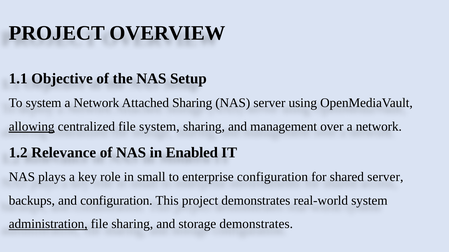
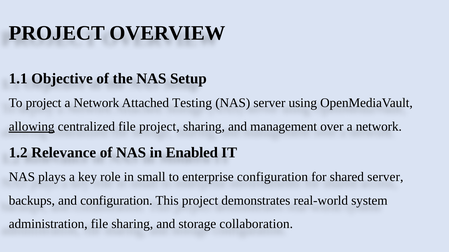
To system: system -> project
Attached Sharing: Sharing -> Testing
file system: system -> project
administration underline: present -> none
storage demonstrates: demonstrates -> collaboration
